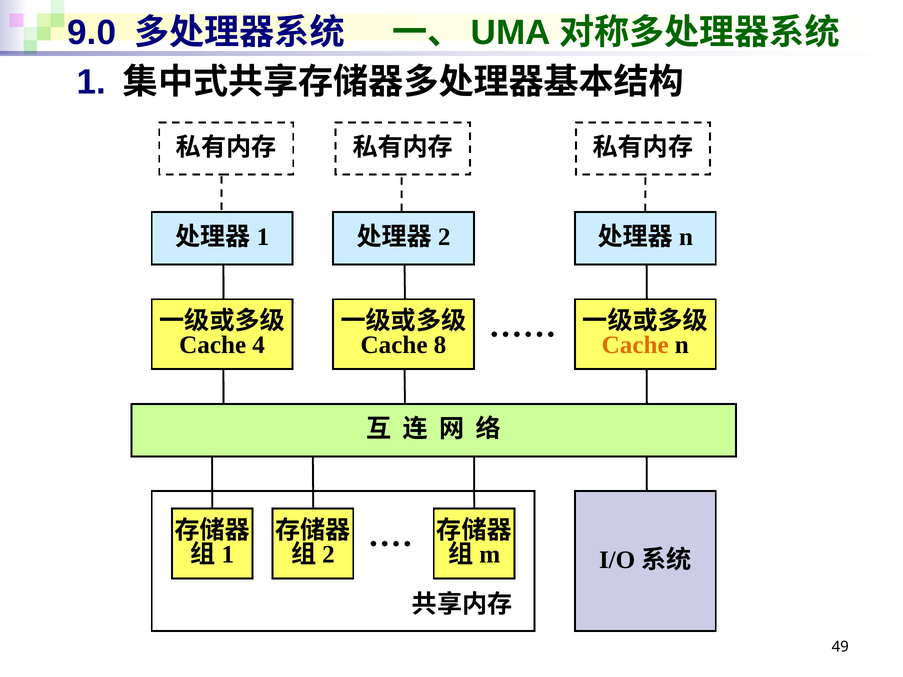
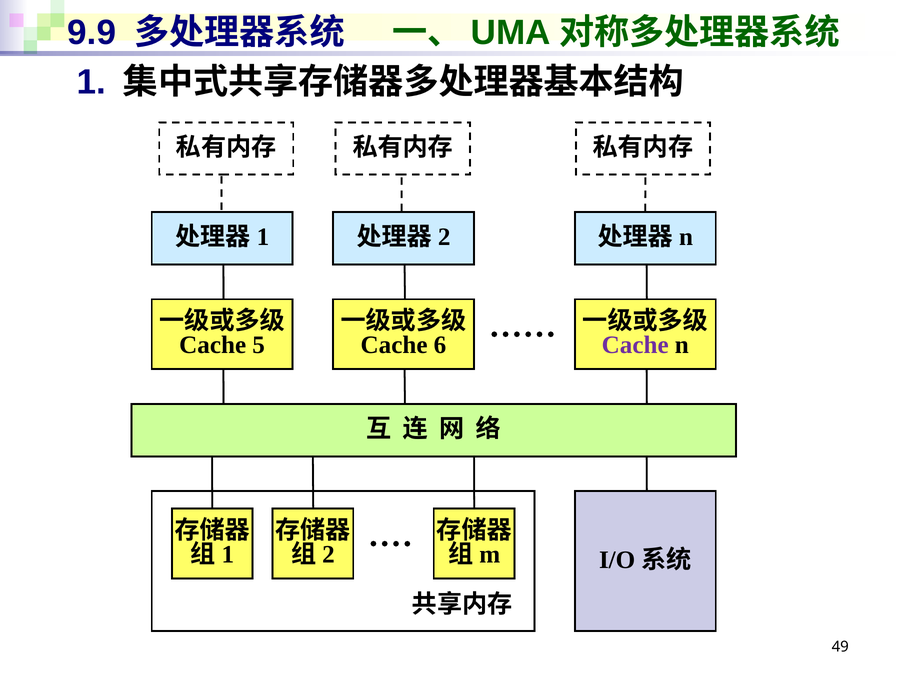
9.0: 9.0 -> 9.9
4: 4 -> 5
8: 8 -> 6
Cache at (635, 345) colour: orange -> purple
